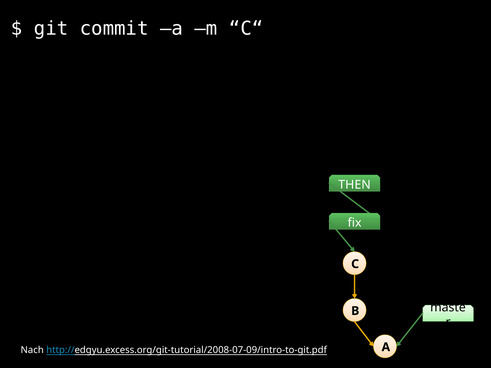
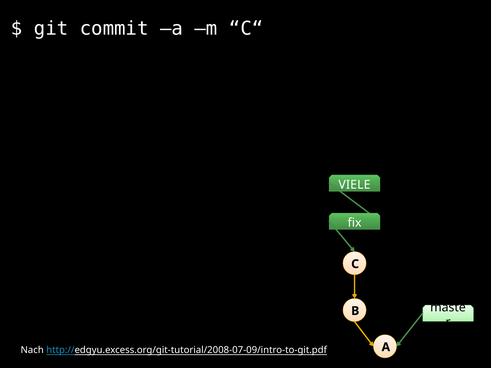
THEN: THEN -> VIELE
